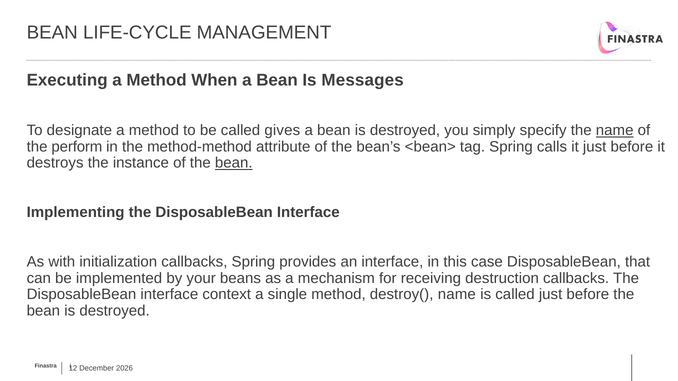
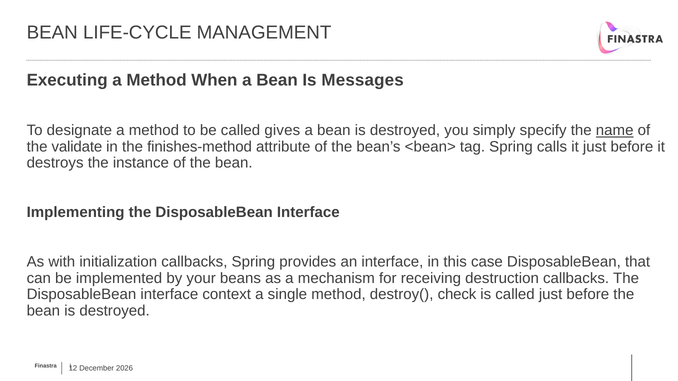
perform: perform -> validate
method-method: method-method -> finishes-method
bean at (234, 163) underline: present -> none
destroy( name: name -> check
